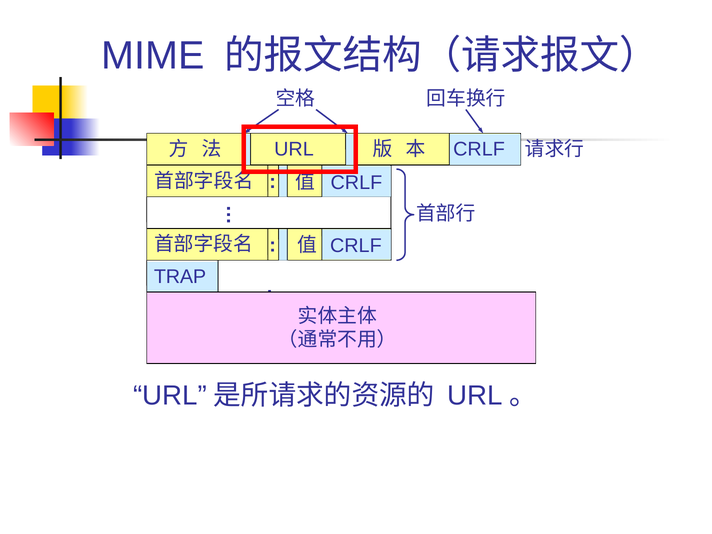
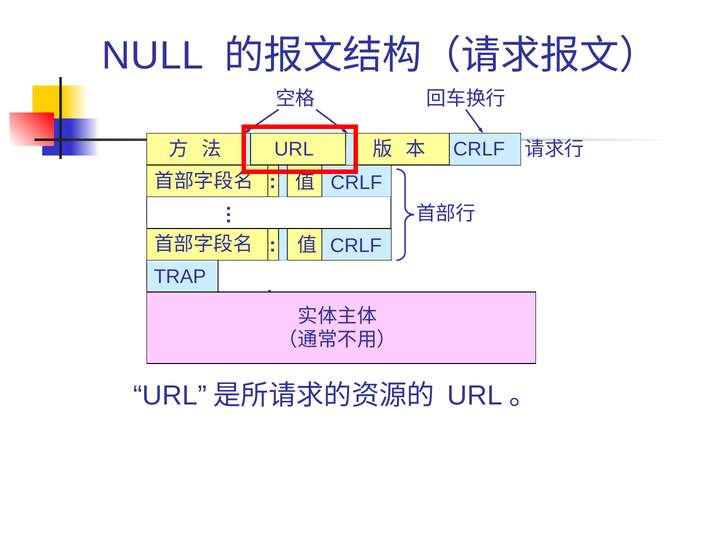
MIME: MIME -> NULL
